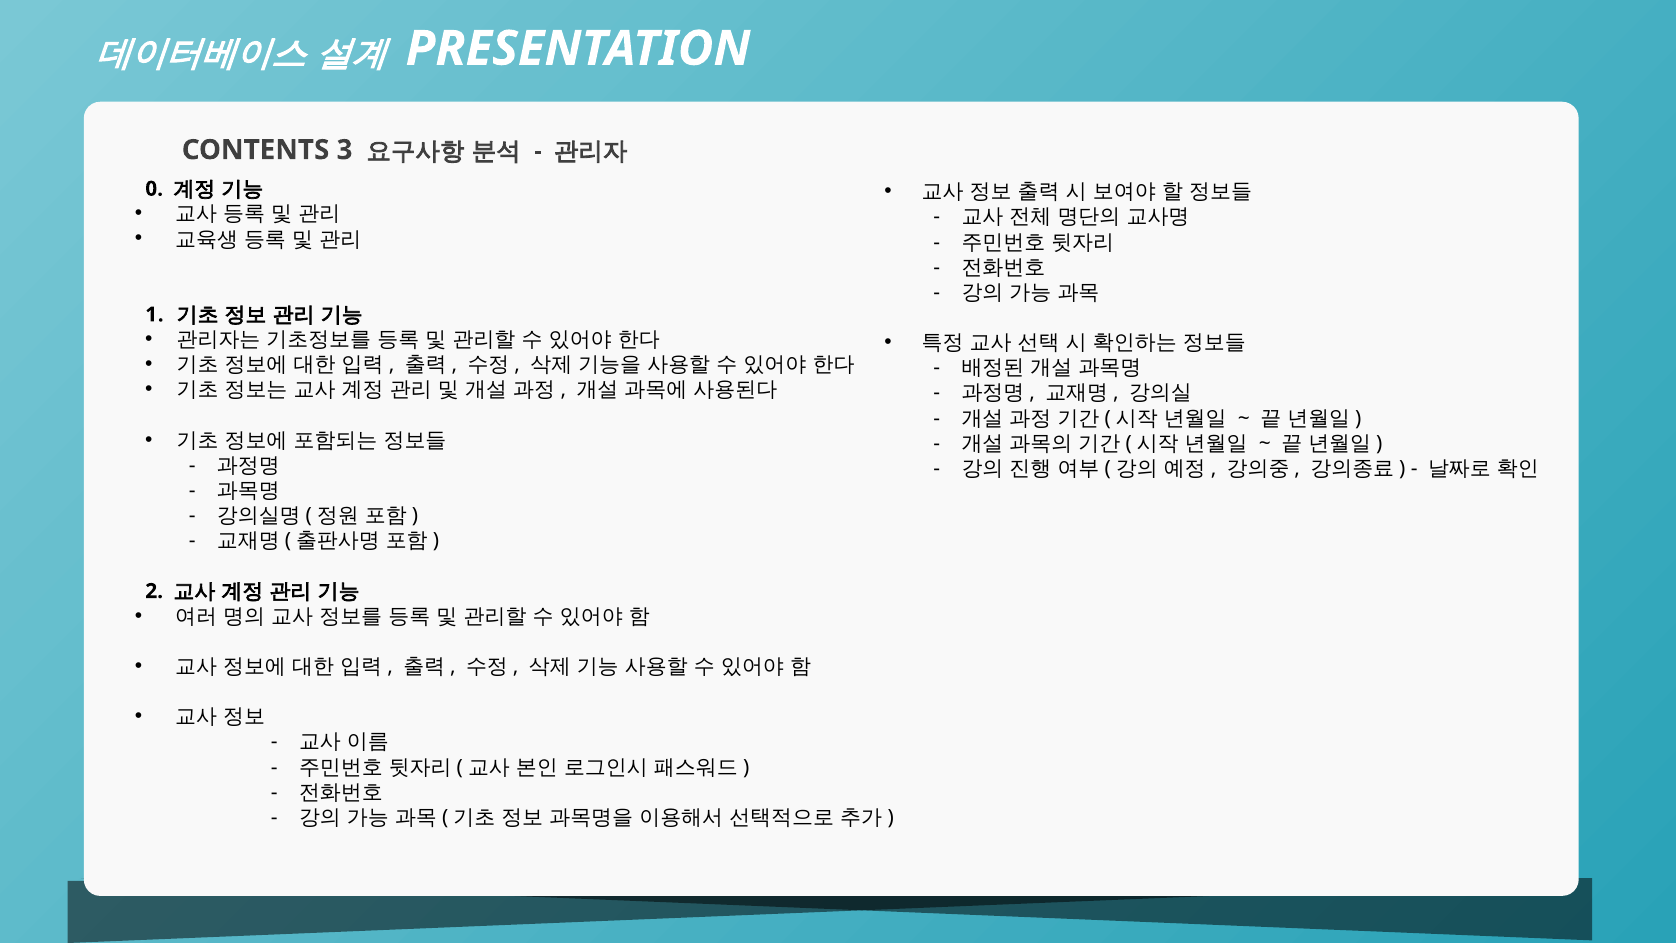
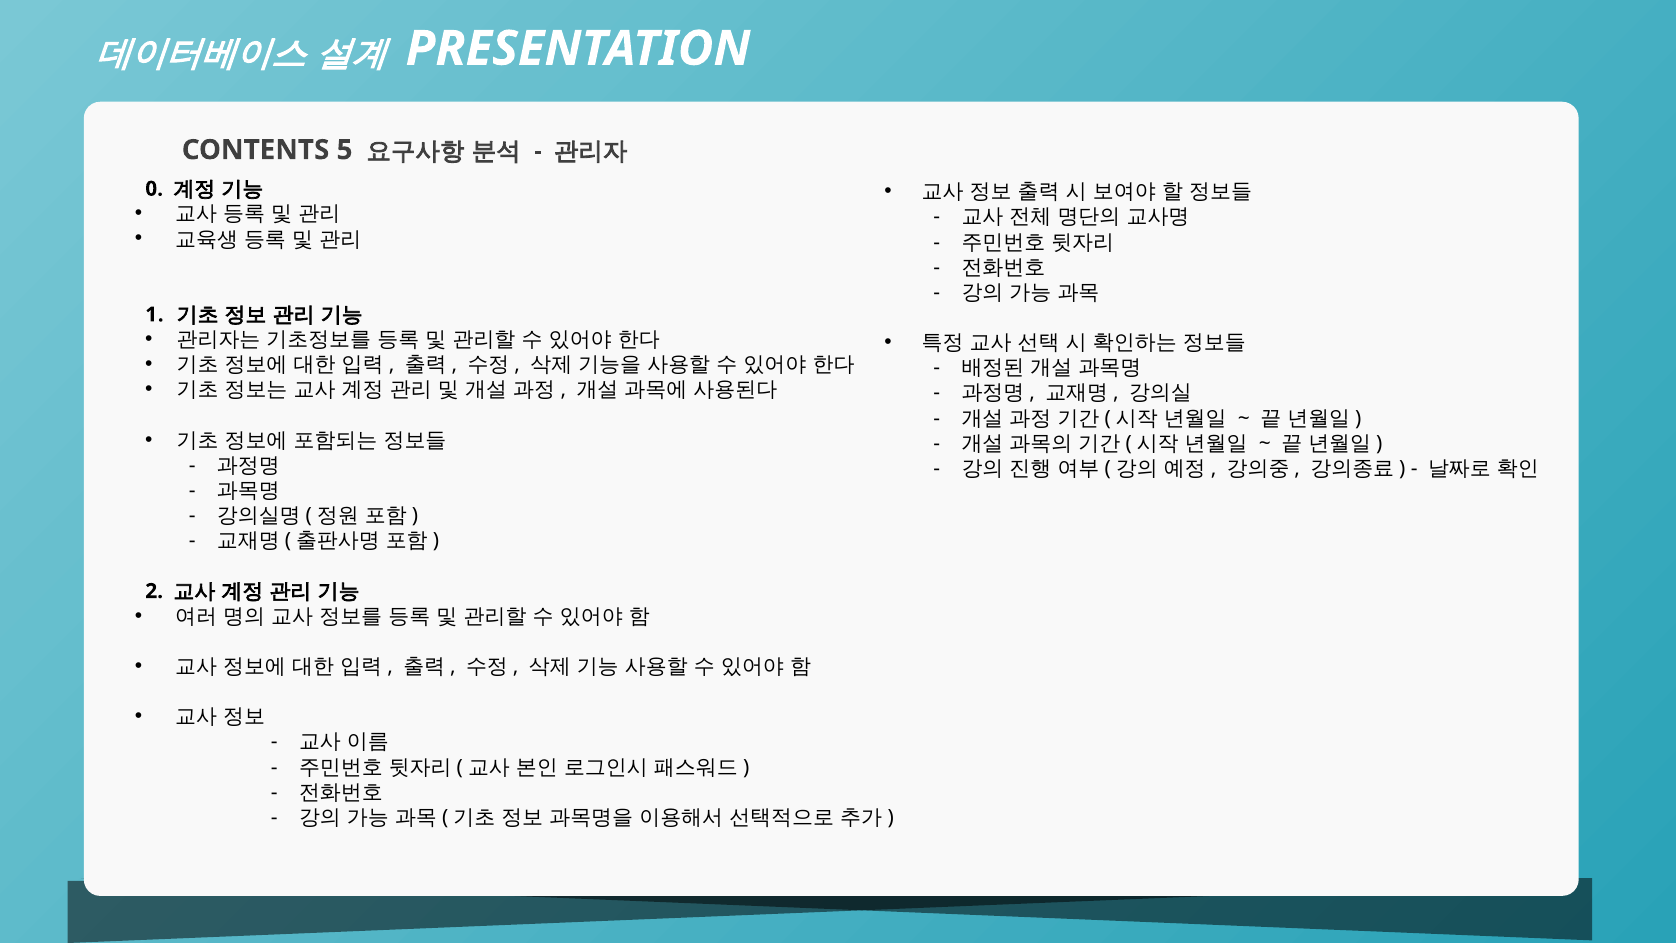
3: 3 -> 5
